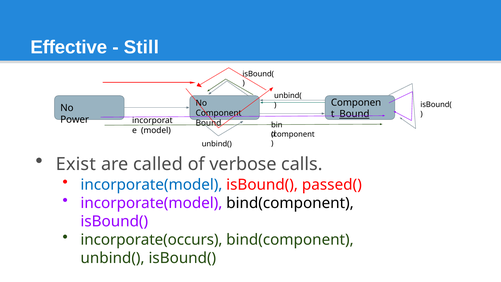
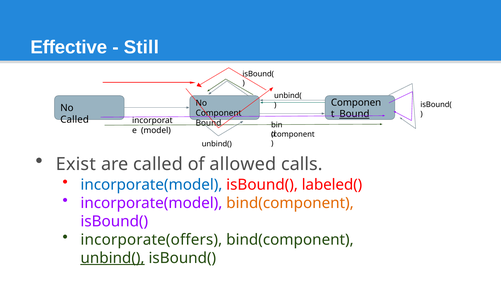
Power at (75, 120): Power -> Called
verbose: verbose -> allowed
passed(: passed( -> labeled(
bind(component at (290, 203) colour: black -> orange
incorporate(occurs: incorporate(occurs -> incorporate(offers
unbind( at (113, 258) underline: none -> present
